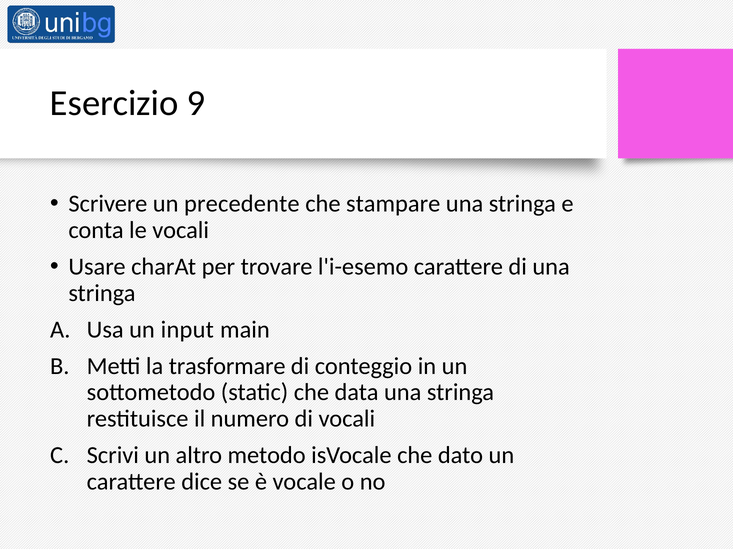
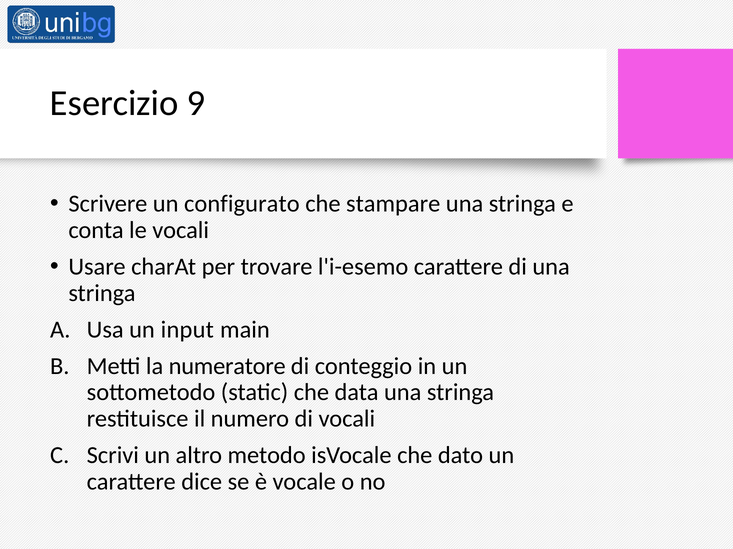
precedente: precedente -> configurato
trasformare: trasformare -> numeratore
